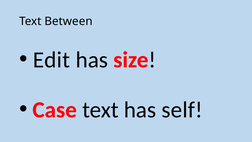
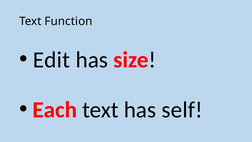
Between: Between -> Function
Case: Case -> Each
